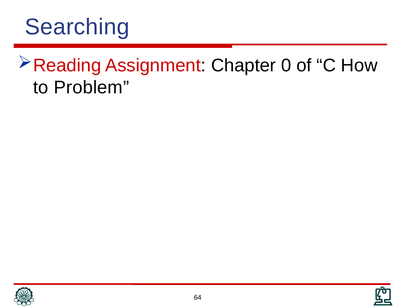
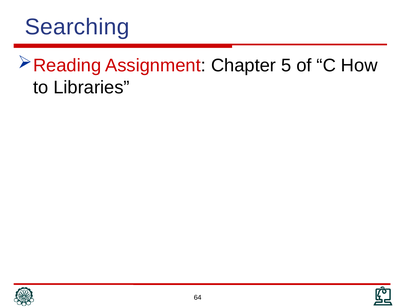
0: 0 -> 5
Problem: Problem -> Libraries
